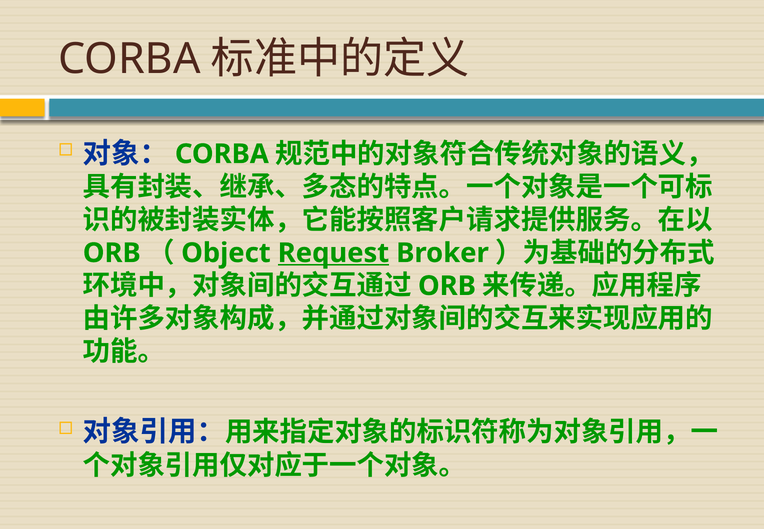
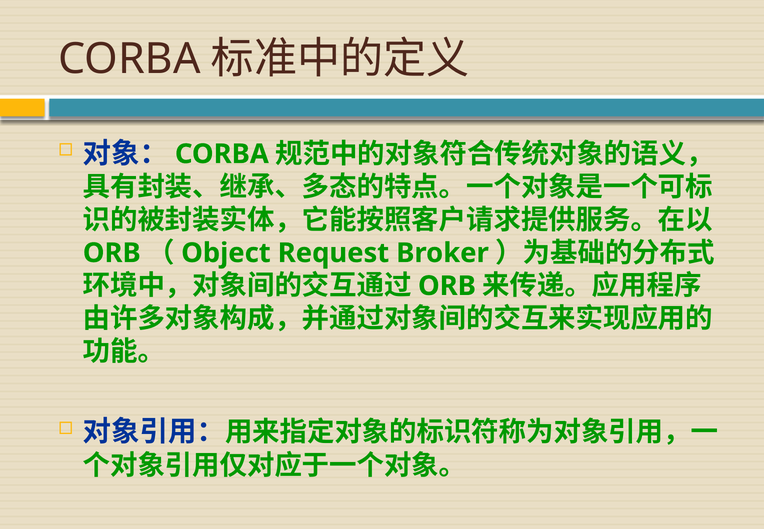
Request underline: present -> none
